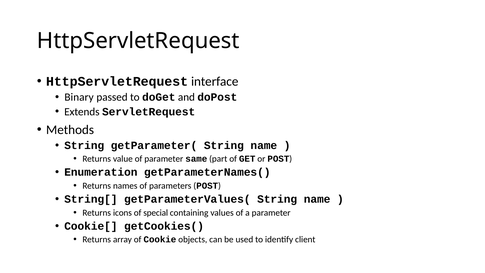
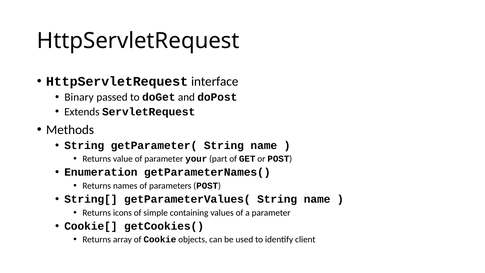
same: same -> your
special: special -> simple
